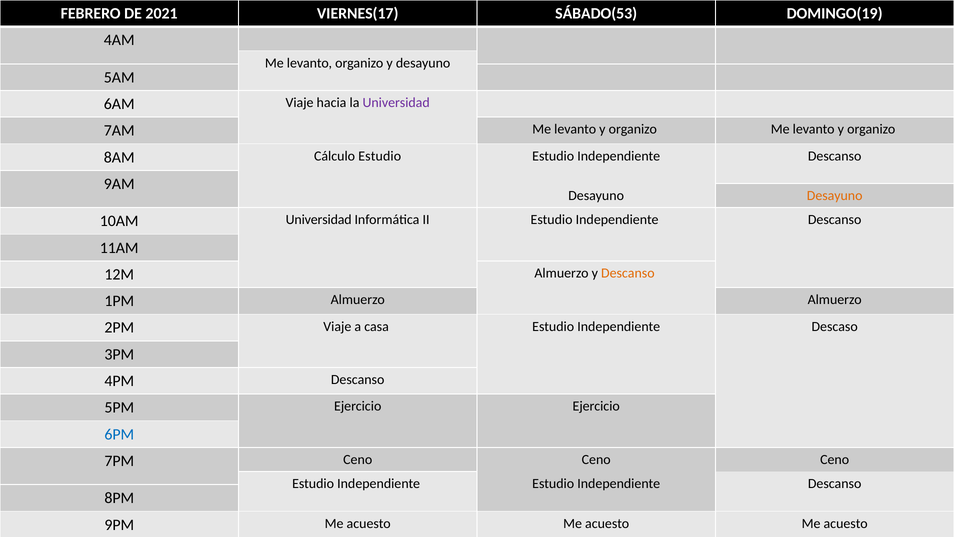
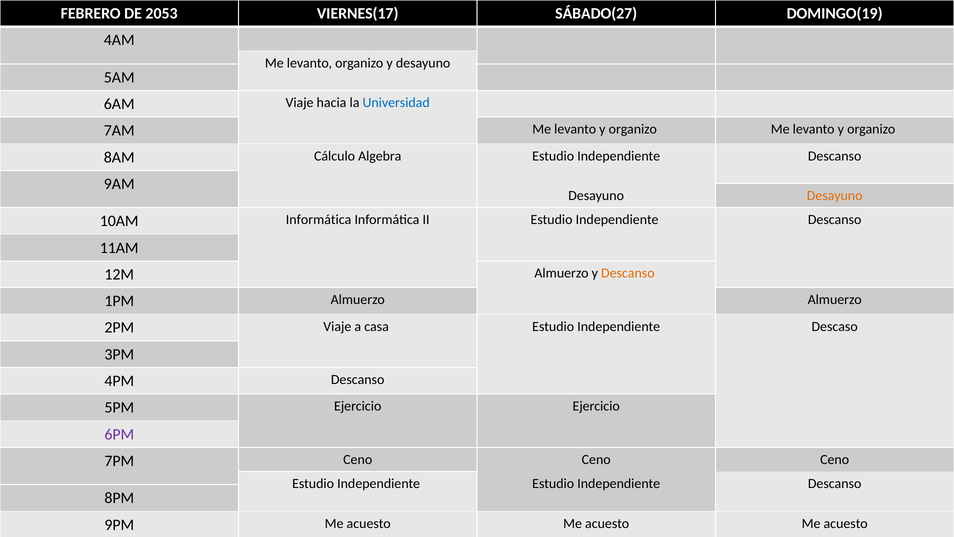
2021: 2021 -> 2053
SÁBADO(53: SÁBADO(53 -> SÁBADO(27
Universidad at (396, 103) colour: purple -> blue
Cálculo Estudio: Estudio -> Algebra
10AM Universidad: Universidad -> Informática
6PM colour: blue -> purple
